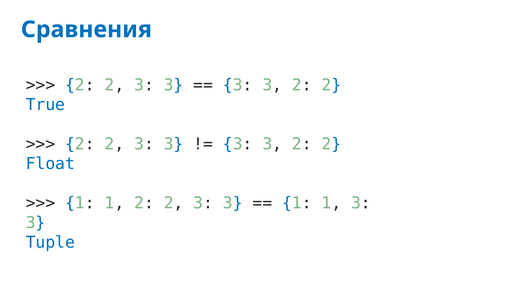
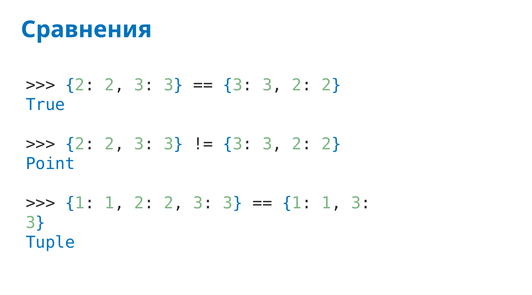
Float: Float -> Point
